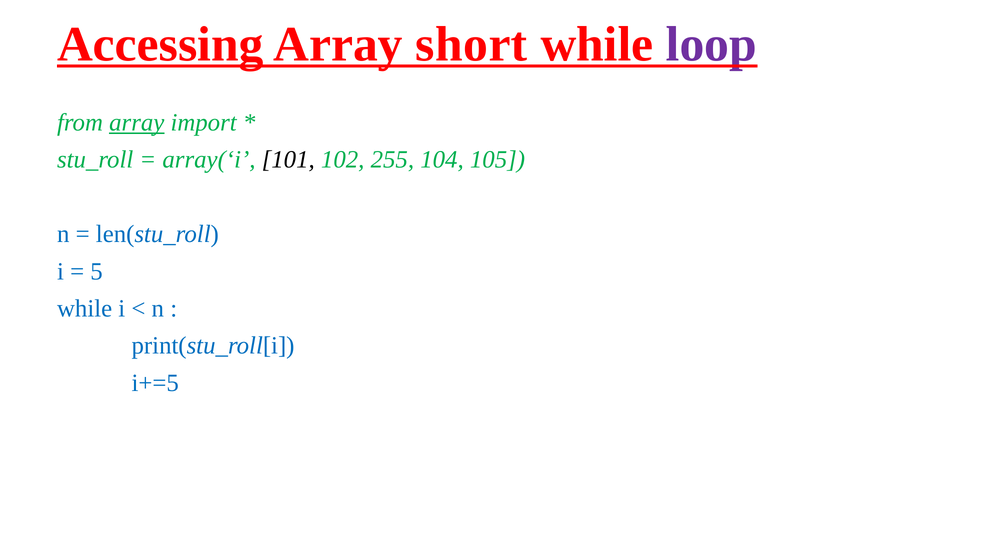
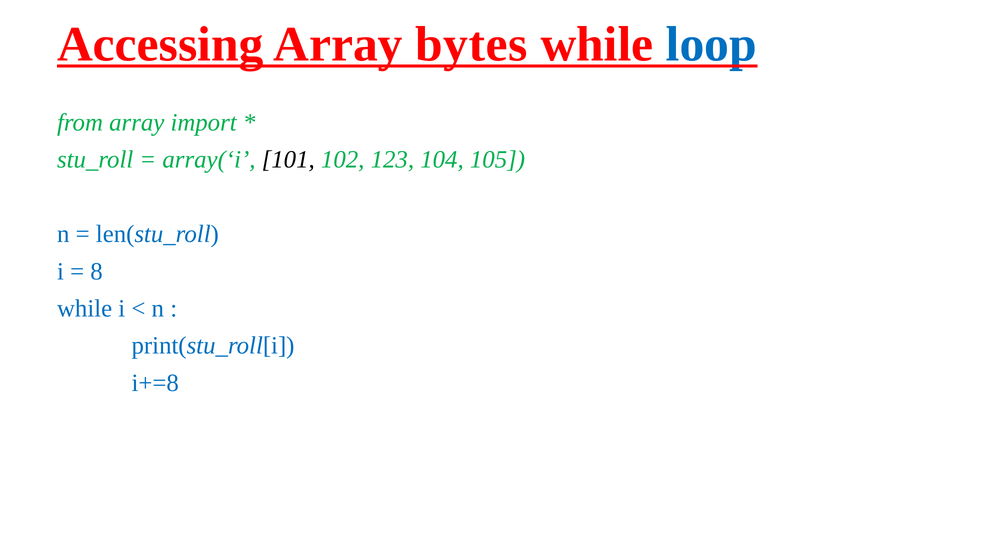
short: short -> bytes
loop colour: purple -> blue
array at (137, 122) underline: present -> none
255: 255 -> 123
5: 5 -> 8
i+=5: i+=5 -> i+=8
